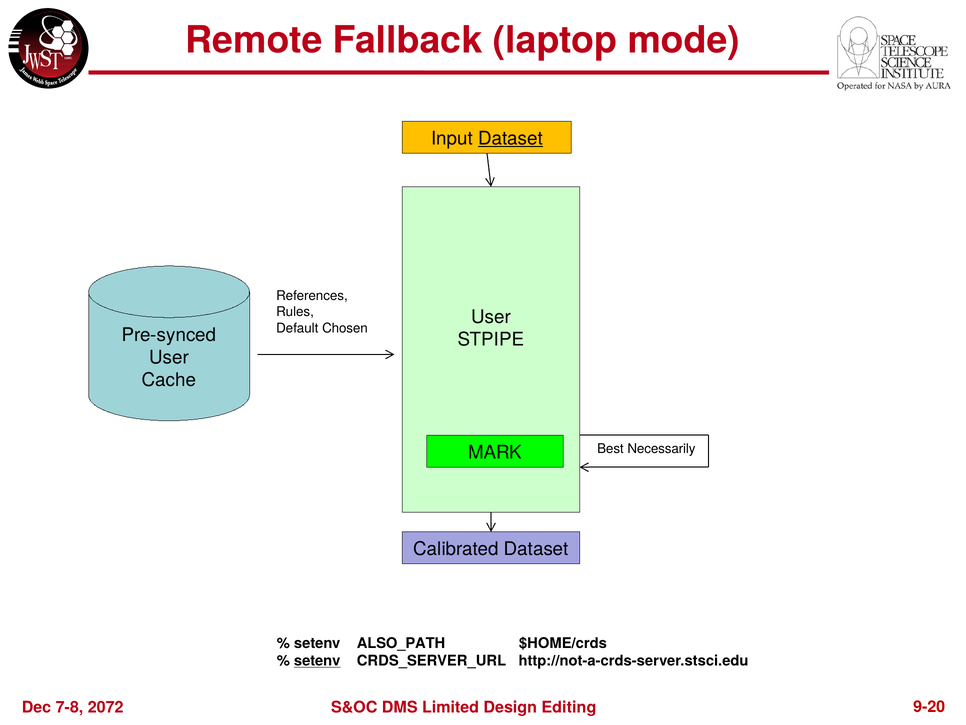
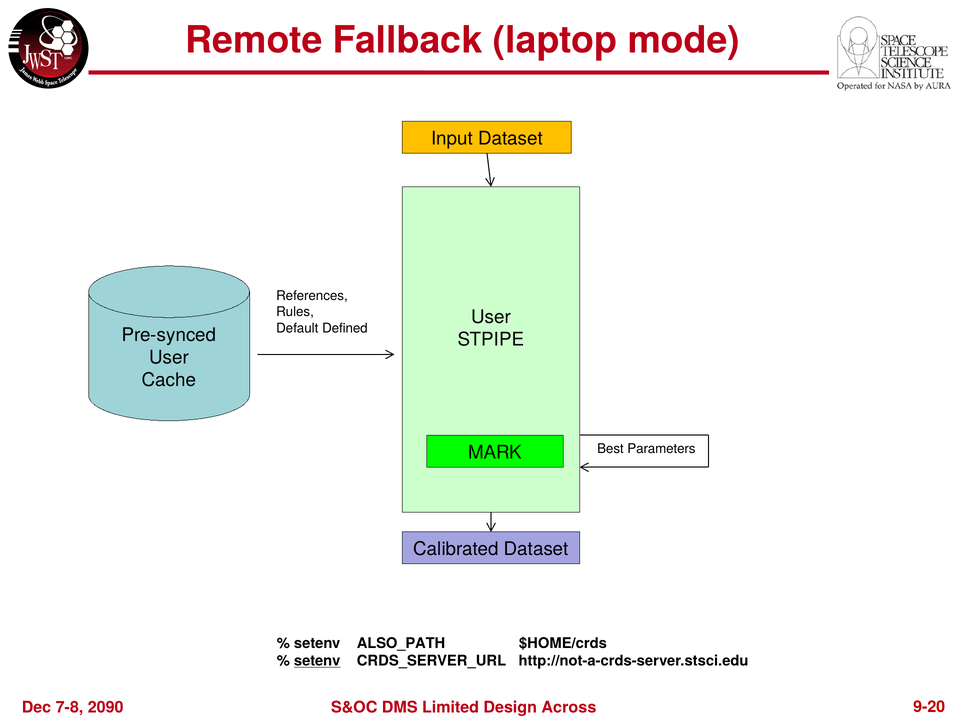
Dataset at (510, 138) underline: present -> none
Chosen: Chosen -> Defined
Necessarily: Necessarily -> Parameters
2072: 2072 -> 2090
Editing: Editing -> Across
